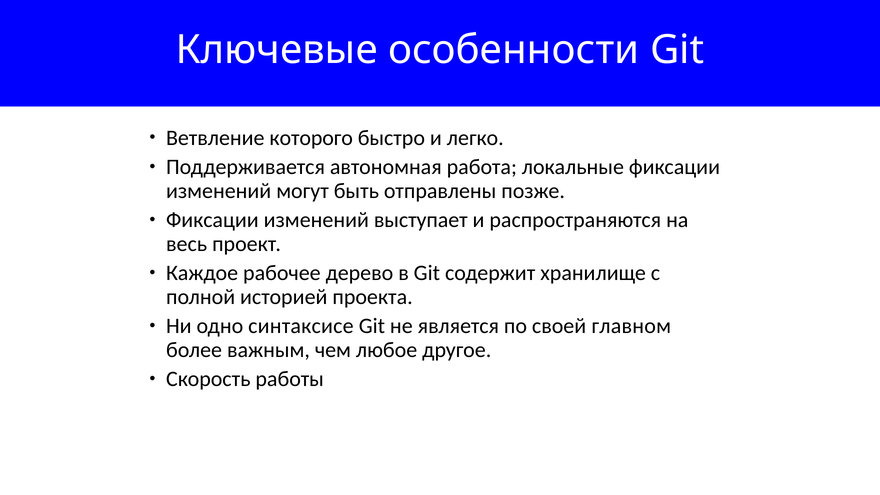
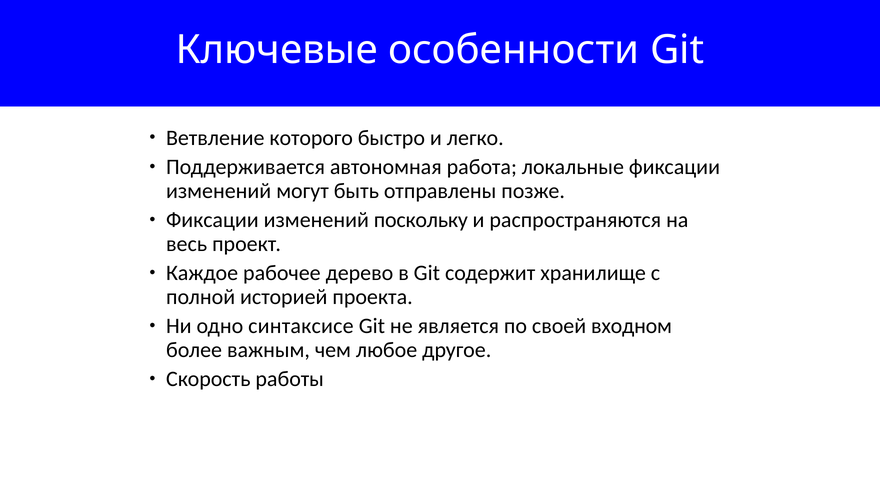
выступает: выступает -> поскольку
главном: главном -> входном
